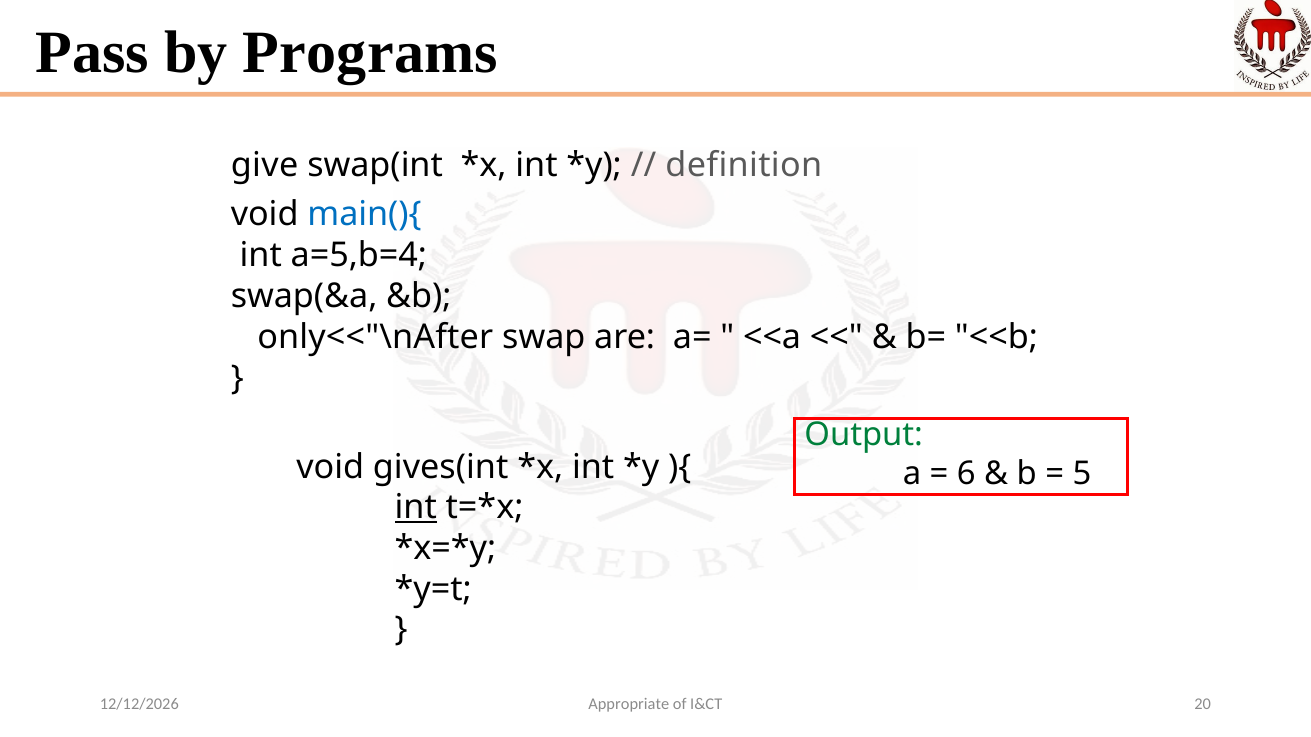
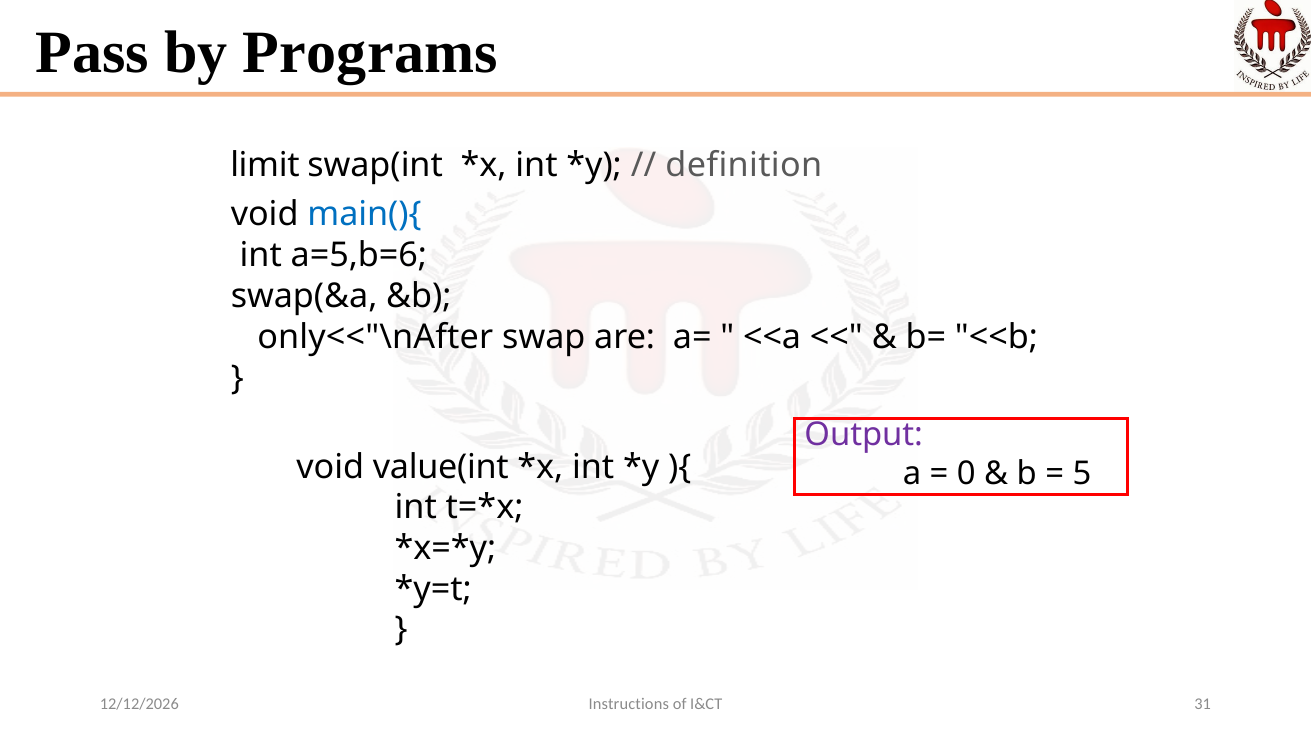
give: give -> limit
a=5,b=4: a=5,b=4 -> a=5,b=6
Output colour: green -> purple
gives(int: gives(int -> value(int
6: 6 -> 0
int at (416, 508) underline: present -> none
Appropriate: Appropriate -> Instructions
20: 20 -> 31
